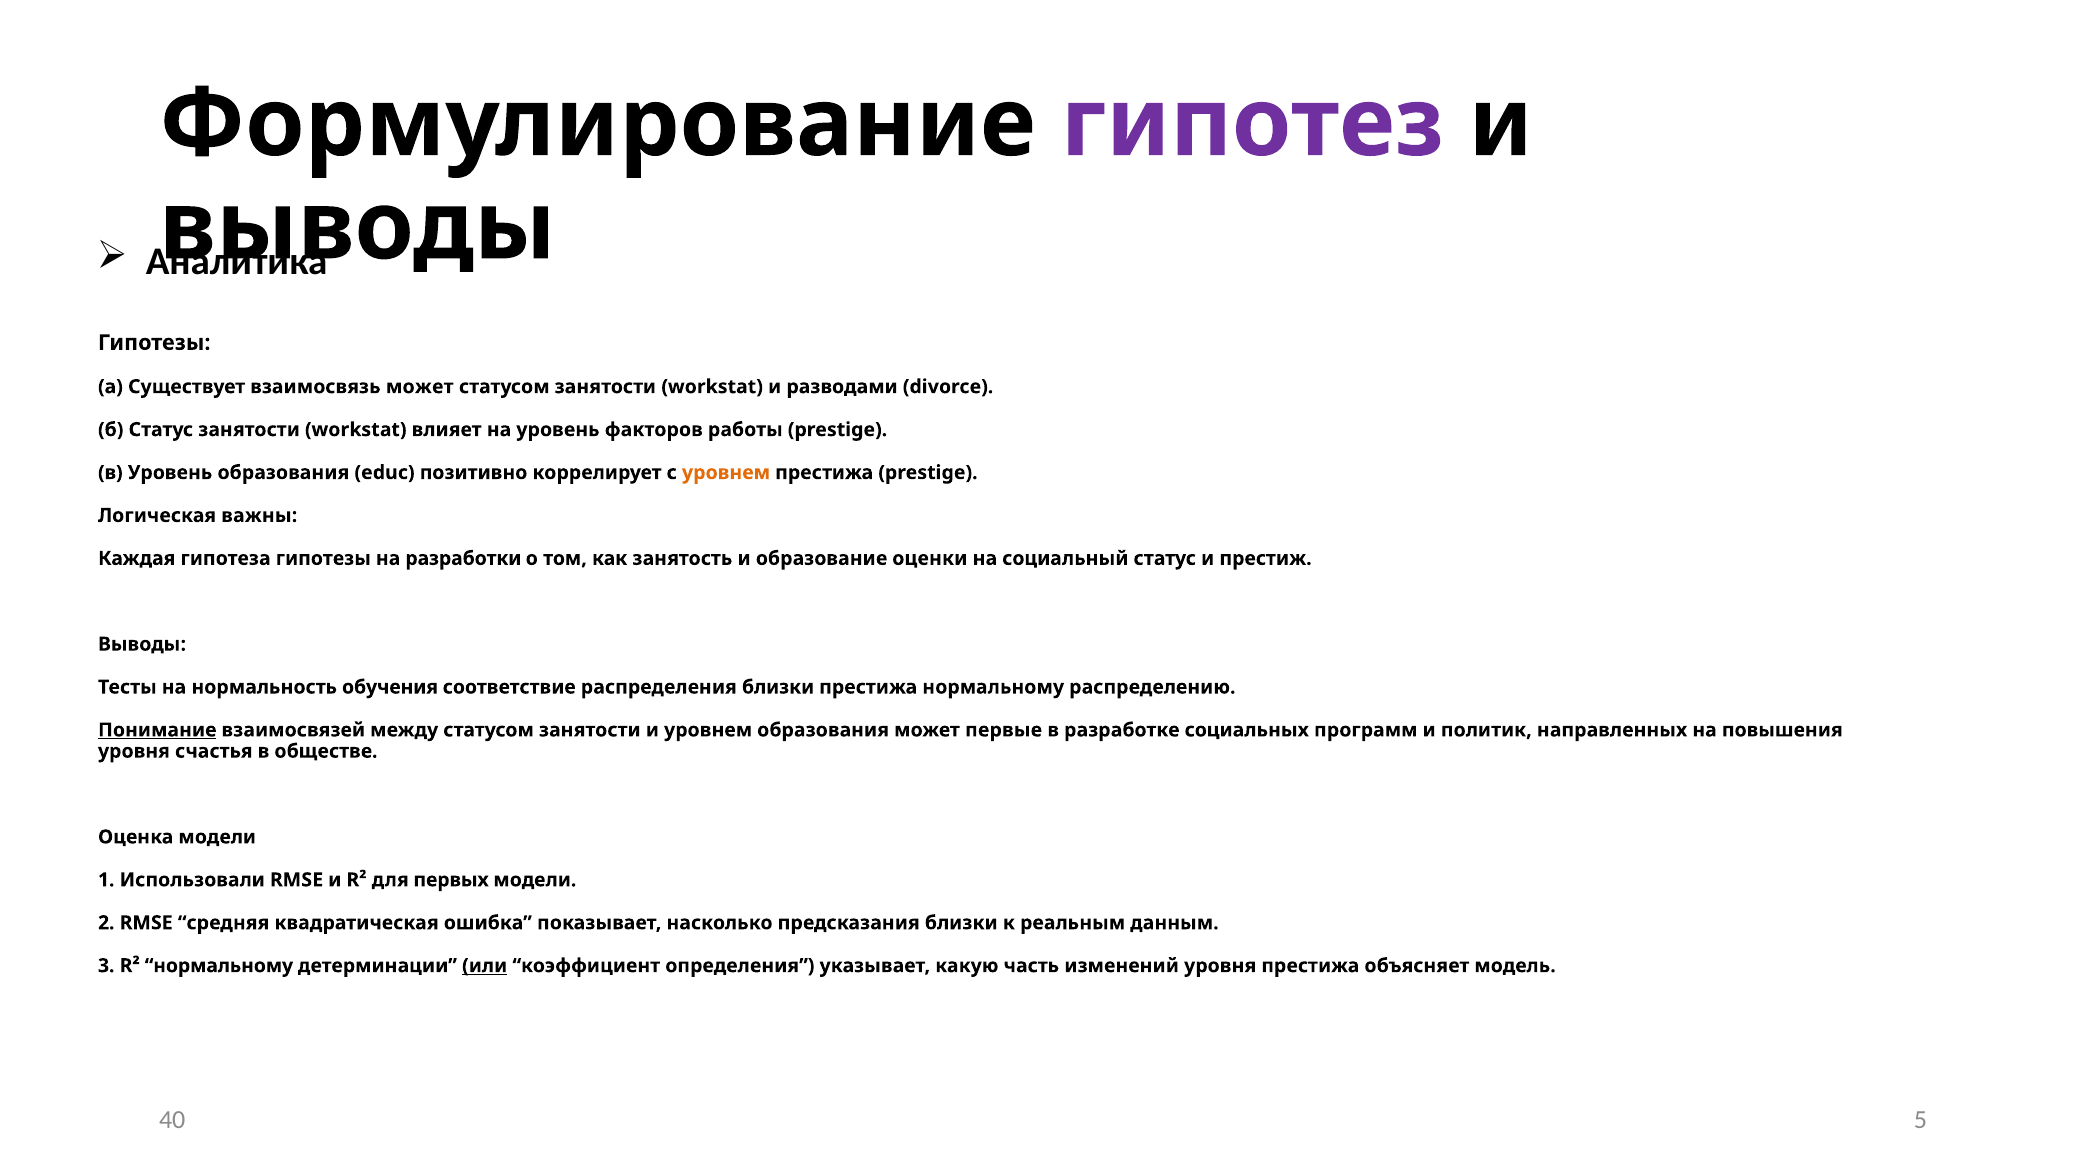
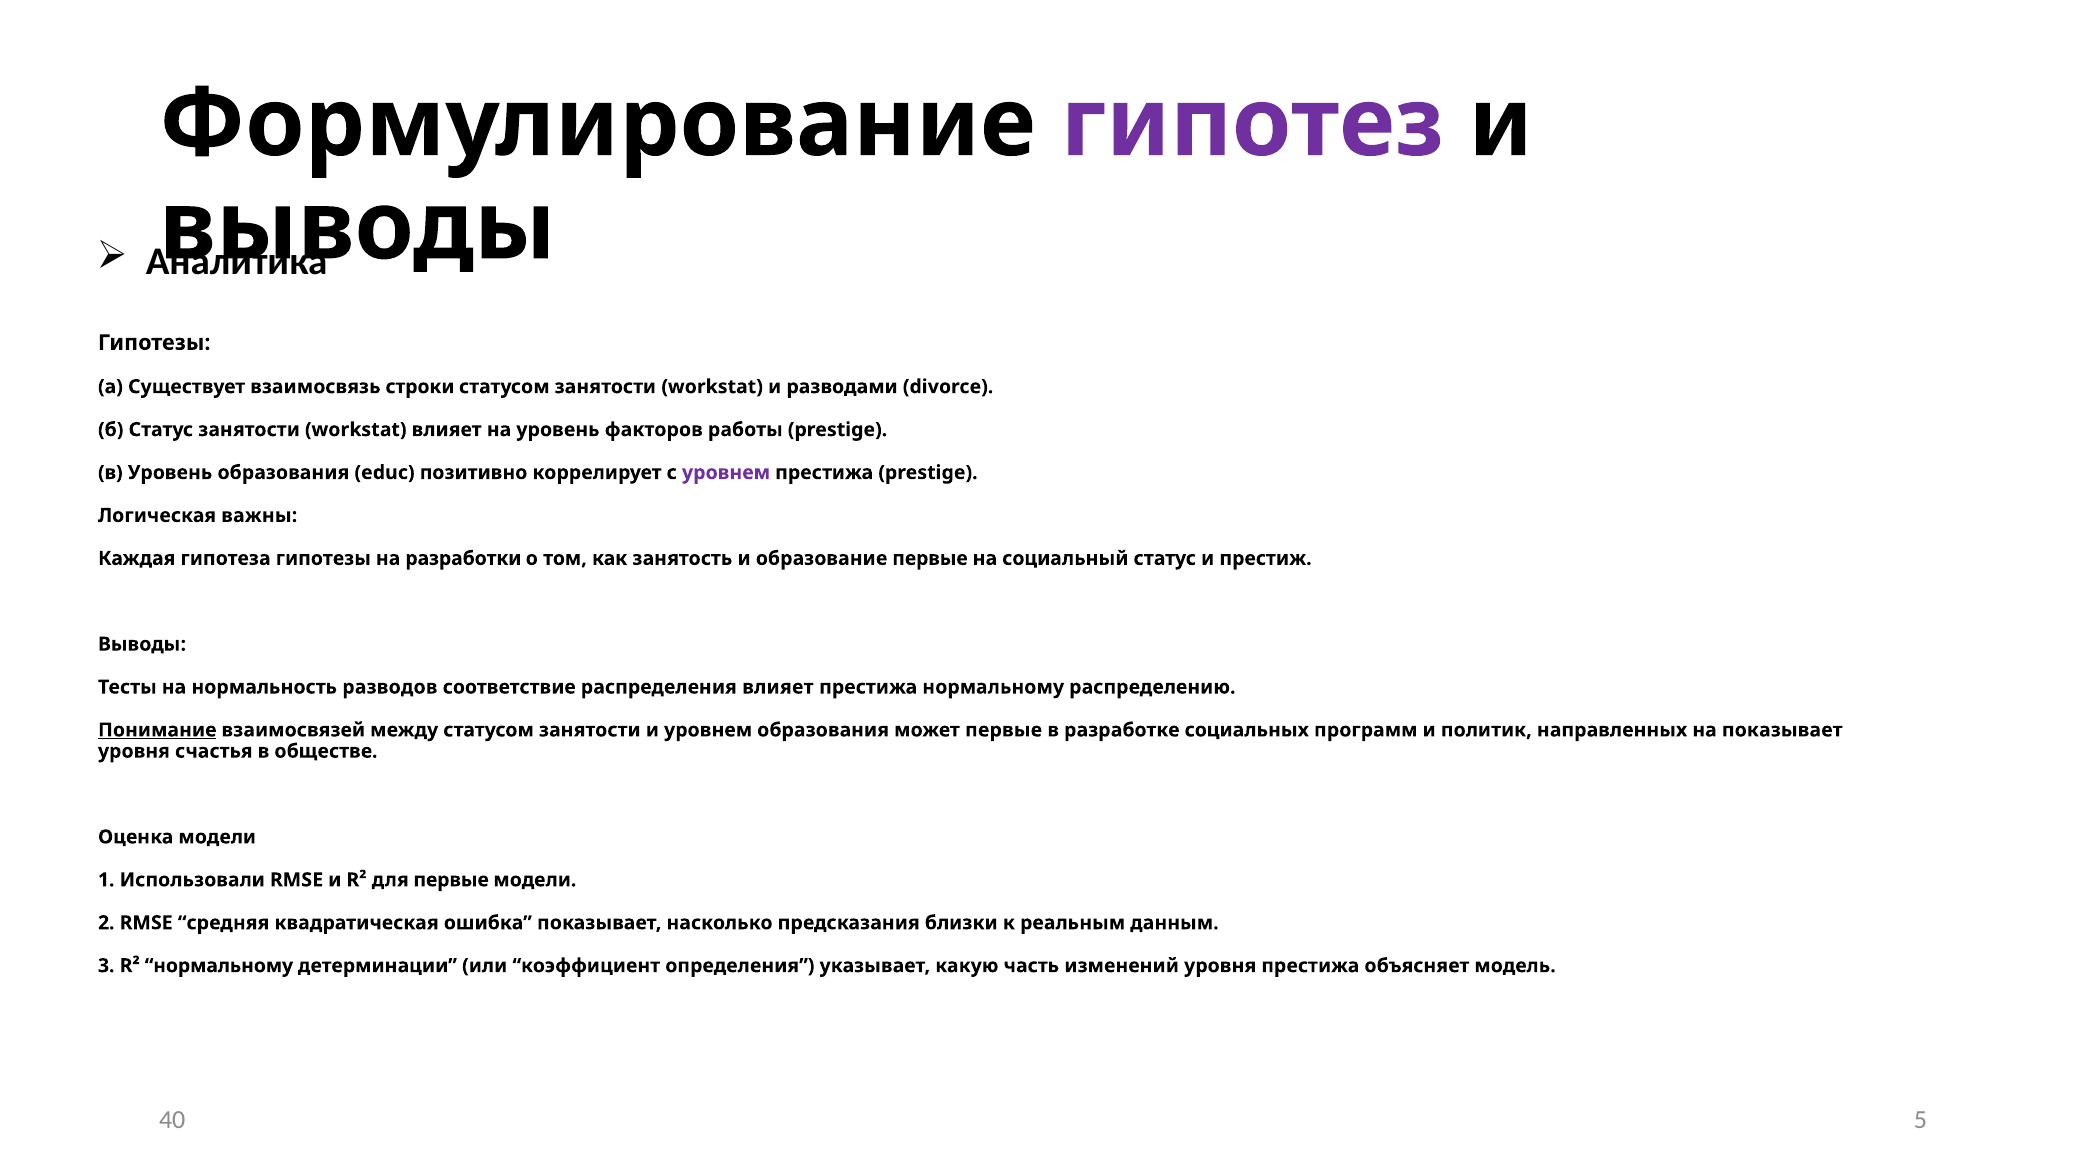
взаимосвязь может: может -> строки
уровнем at (726, 473) colour: orange -> purple
образование оценки: оценки -> первые
обучения: обучения -> разводов
распределения близки: близки -> влияет
на повышения: повышения -> показывает
для первых: первых -> первые
или underline: present -> none
